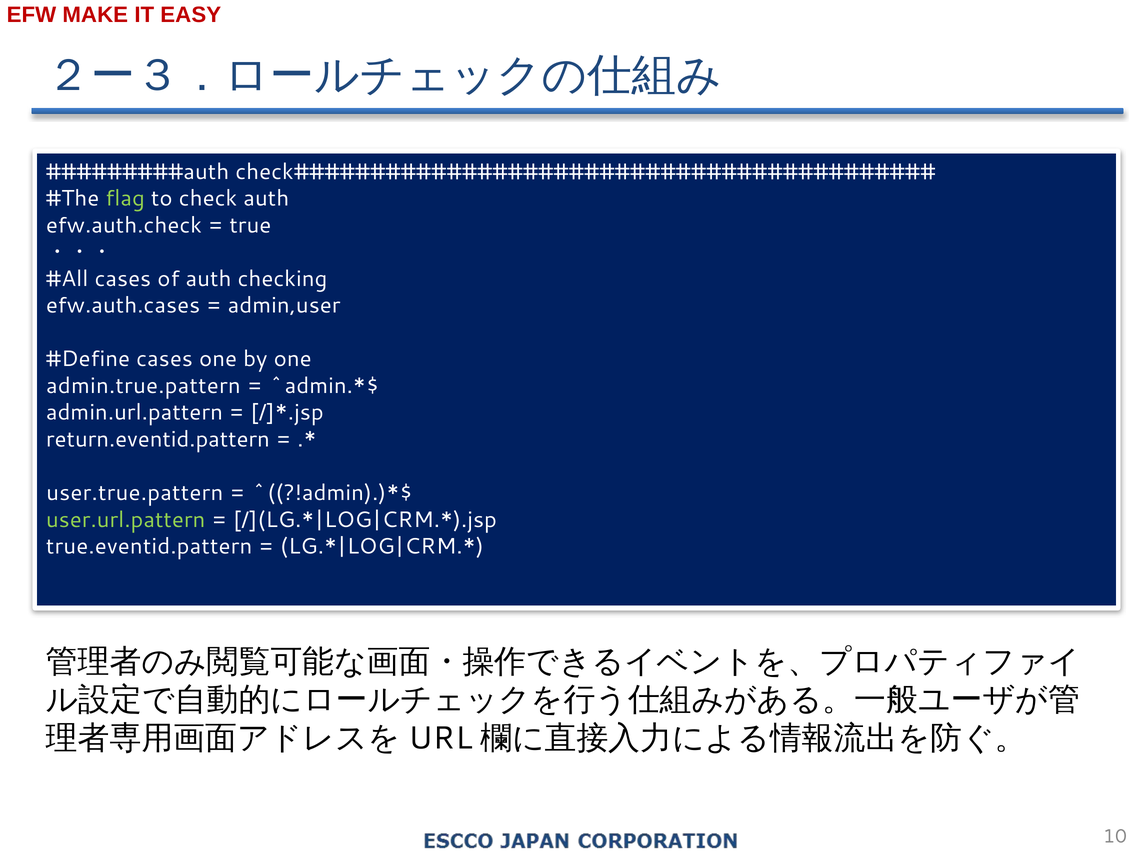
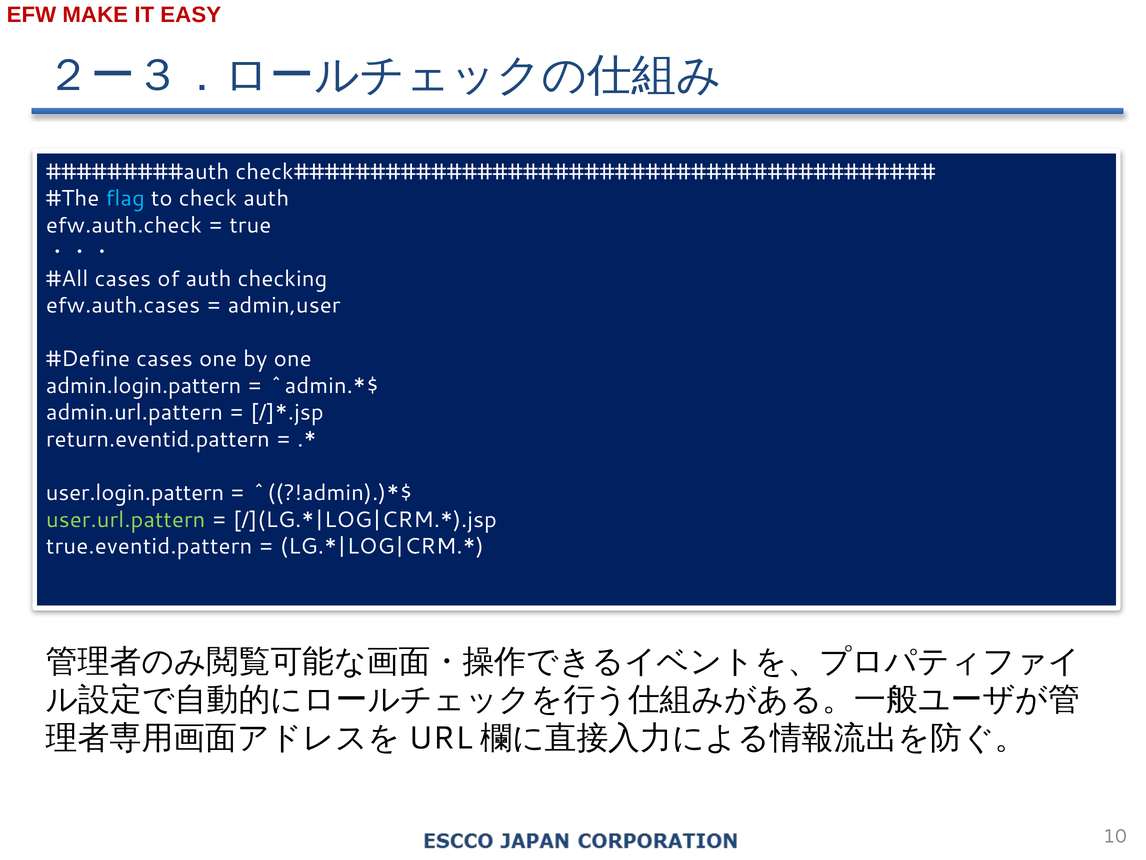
flag colour: light green -> light blue
admin.true.pattern: admin.true.pattern -> admin.login.pattern
user.true.pattern: user.true.pattern -> user.login.pattern
